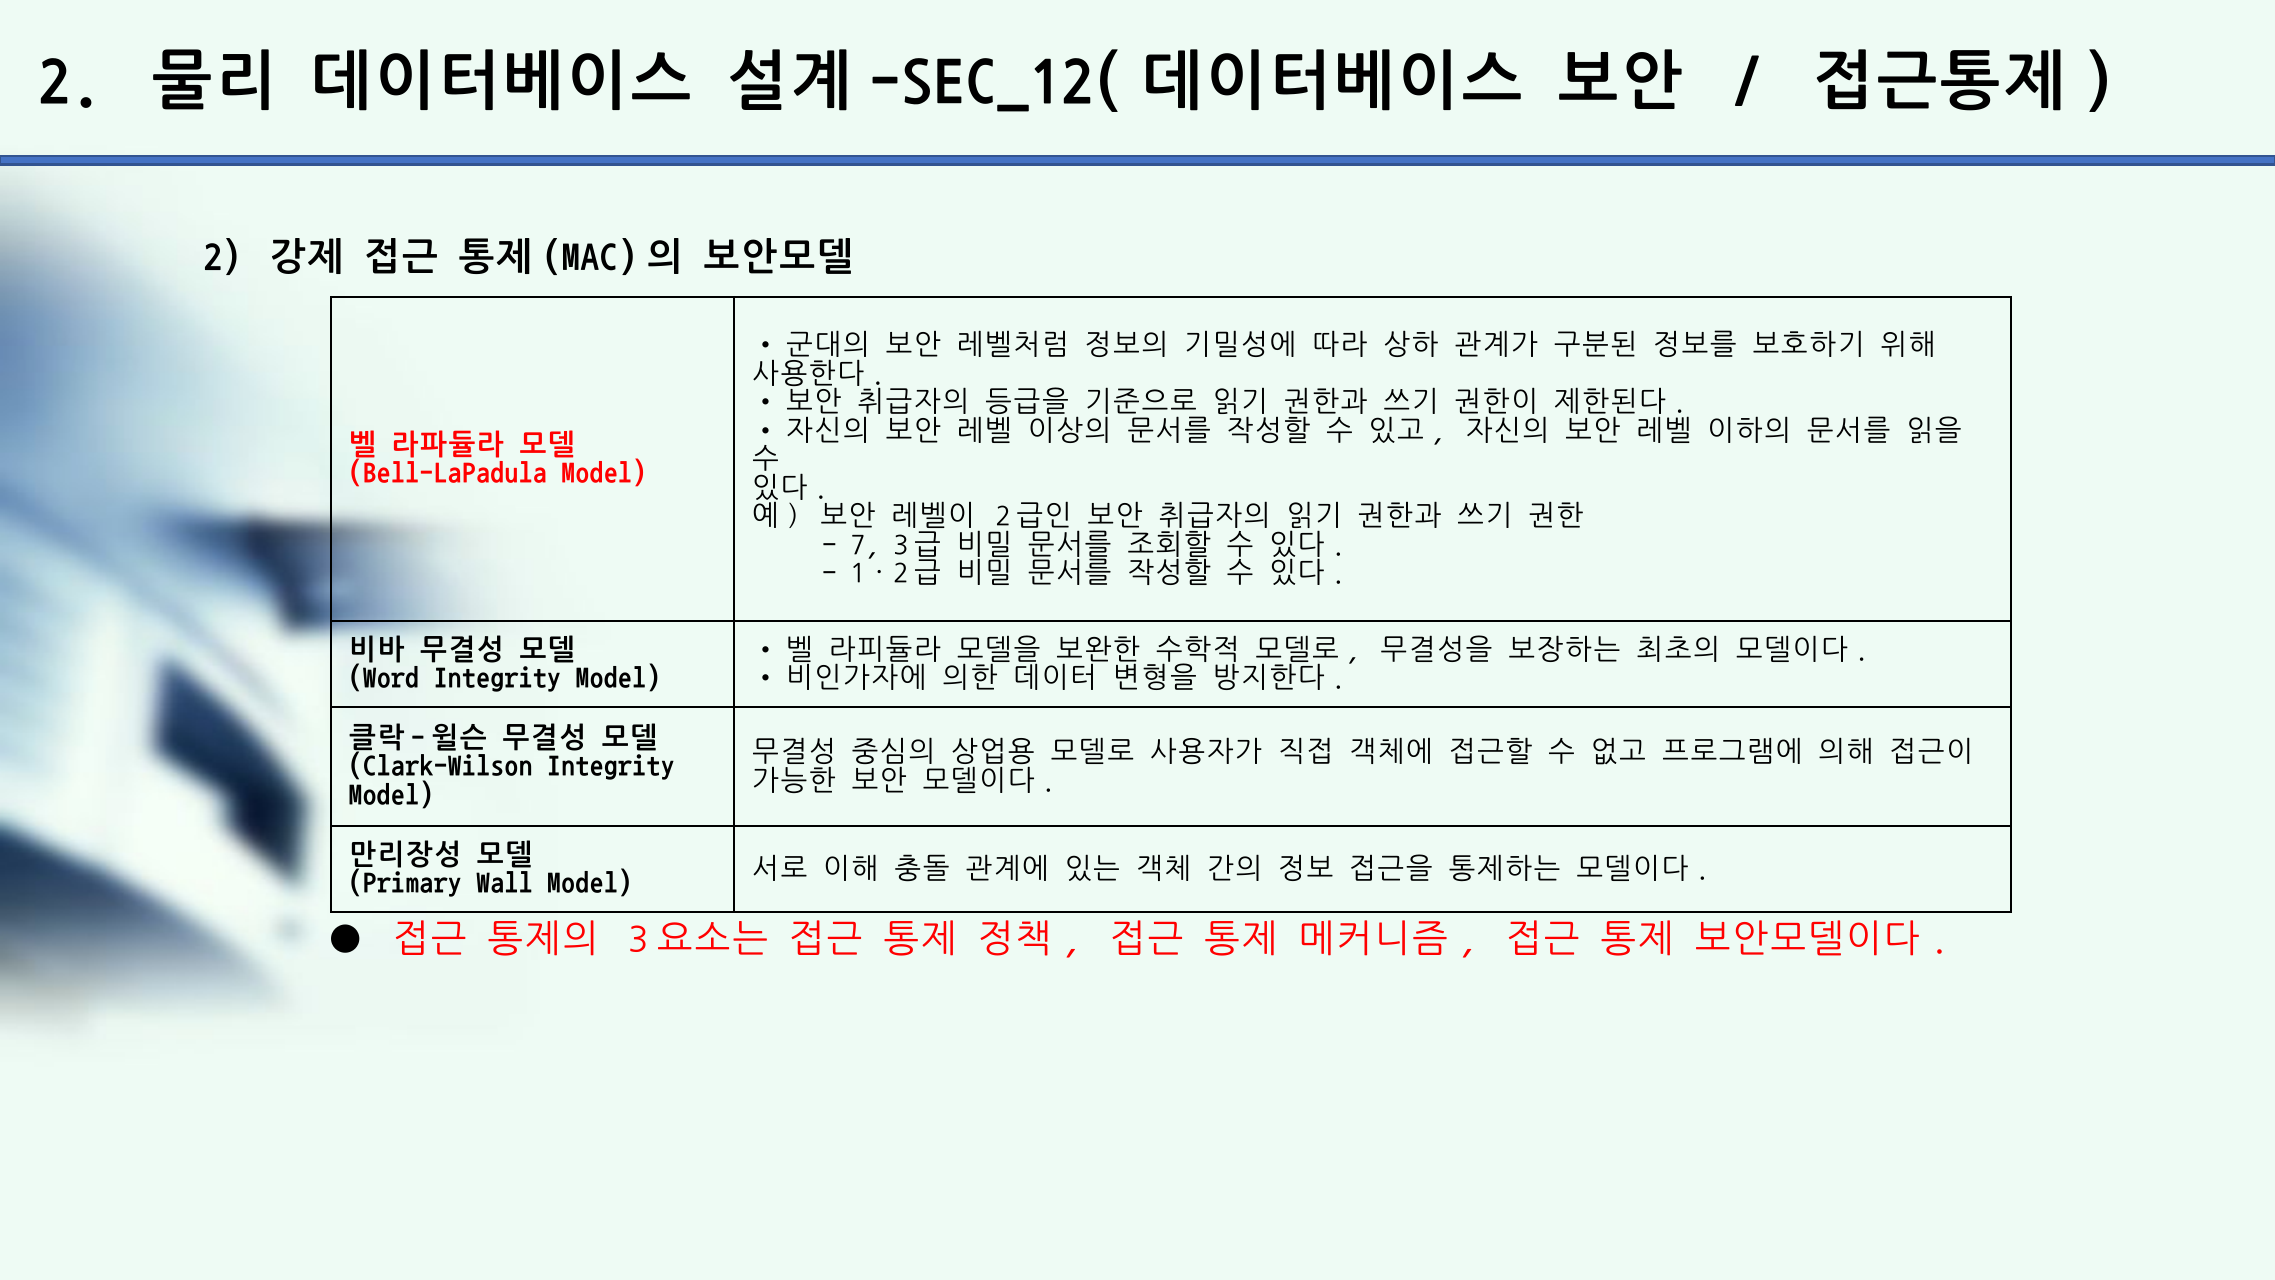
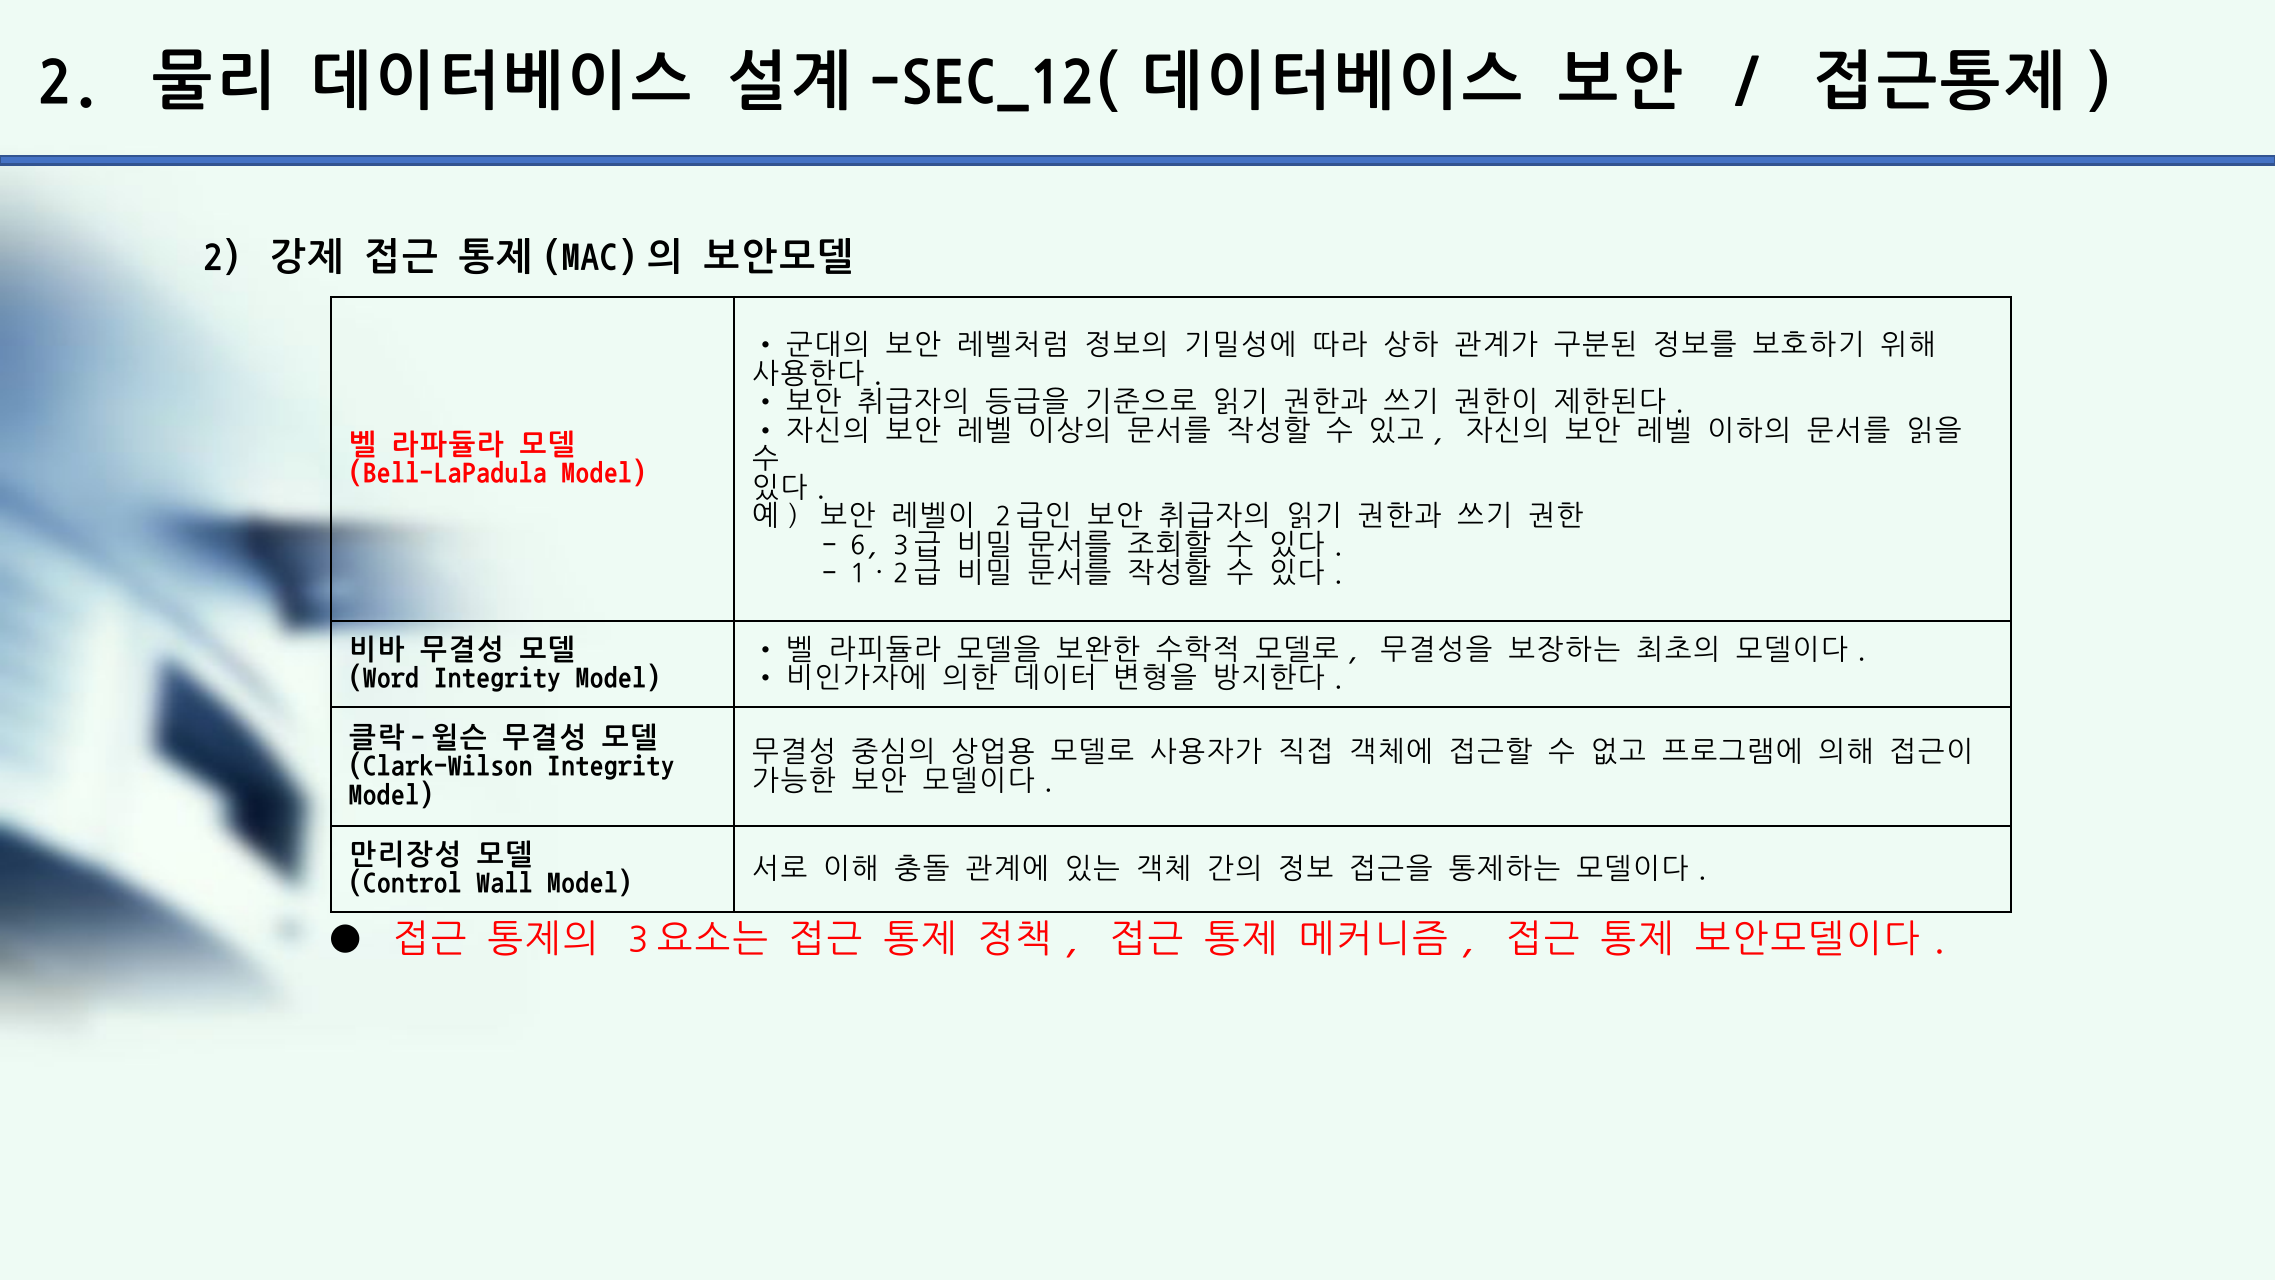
7: 7 -> 6
Primary: Primary -> Control
